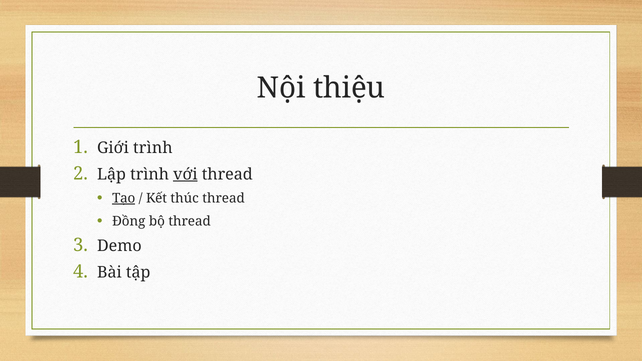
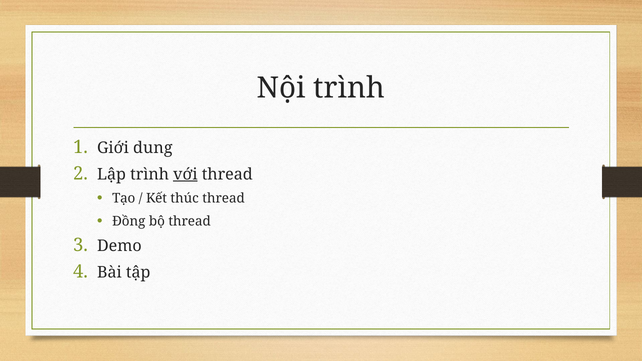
Nội thiệu: thiệu -> trình
Giới trình: trình -> dung
Tạo underline: present -> none
